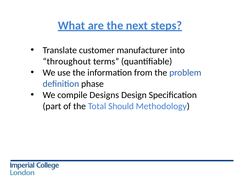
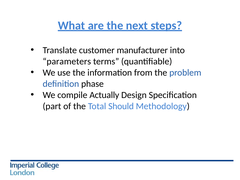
throughout: throughout -> parameters
Designs: Designs -> Actually
